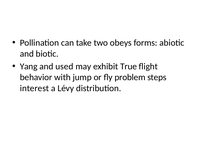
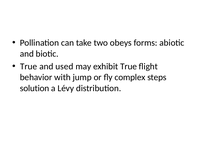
Yang at (29, 66): Yang -> True
problem: problem -> complex
interest: interest -> solution
